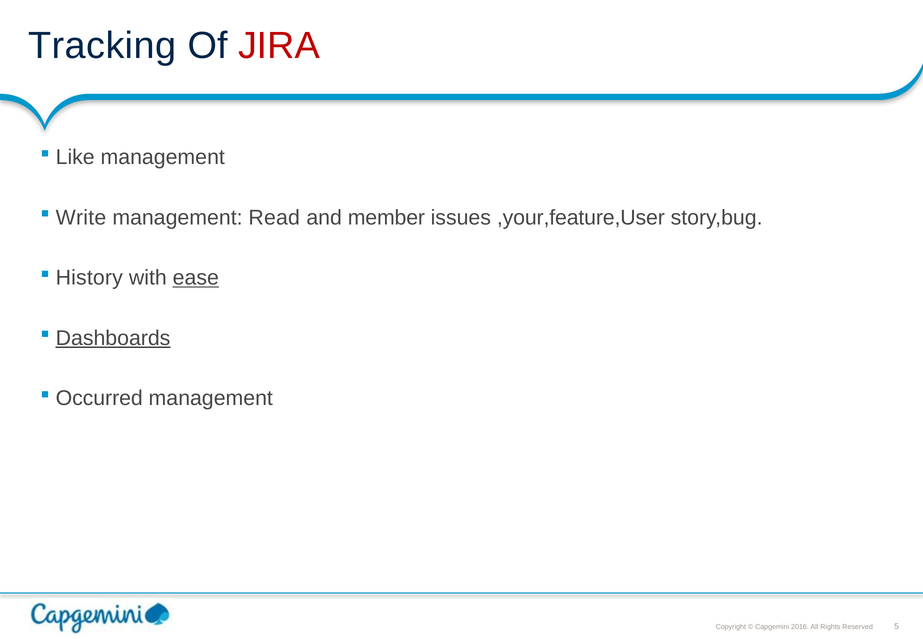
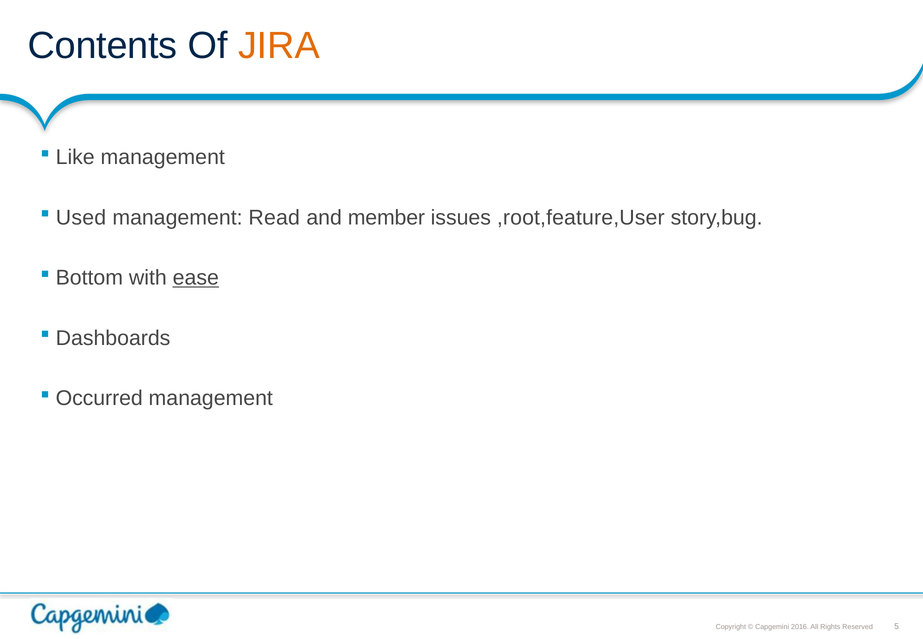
Tracking: Tracking -> Contents
JIRA colour: red -> orange
Write: Write -> Used
,your,feature,User: ,your,feature,User -> ,root,feature,User
History: History -> Bottom
Dashboards underline: present -> none
